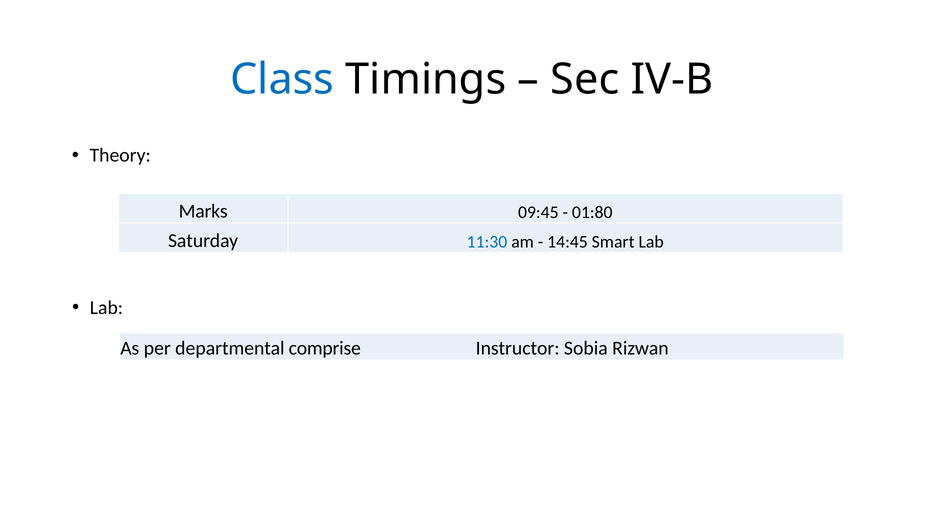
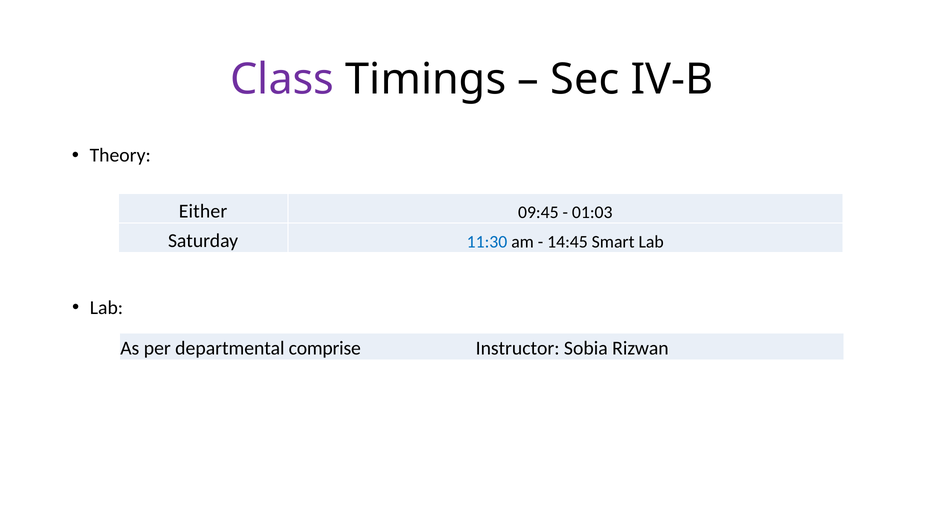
Class colour: blue -> purple
Marks: Marks -> Either
01:80: 01:80 -> 01:03
